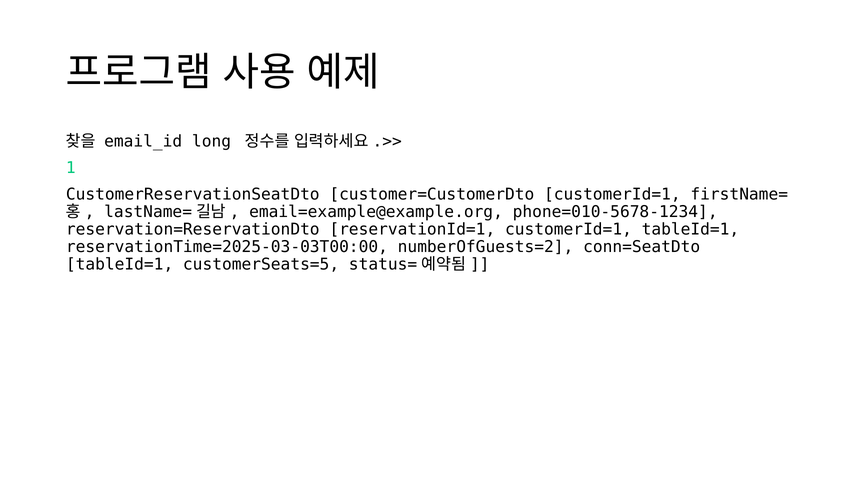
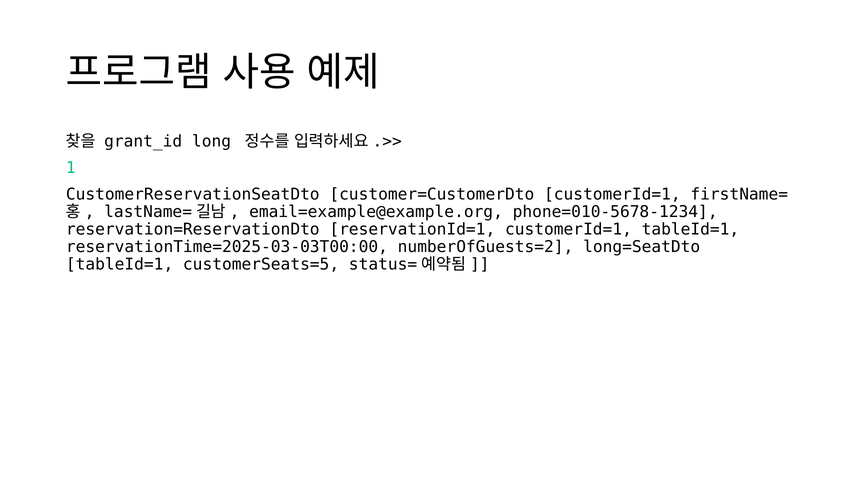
email_id: email_id -> grant_id
conn=SeatDto: conn=SeatDto -> long=SeatDto
